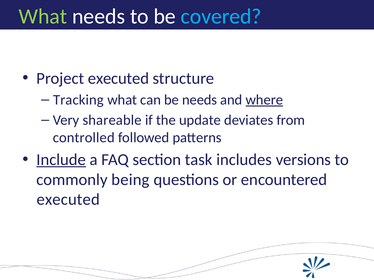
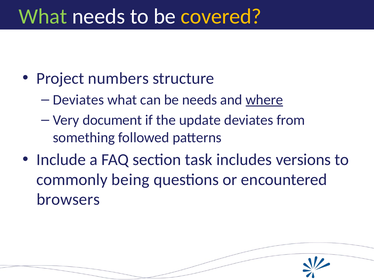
covered colour: light blue -> yellow
Project executed: executed -> numbers
Tracking at (78, 100): Tracking -> Deviates
shareable: shareable -> document
controlled: controlled -> something
Include underline: present -> none
executed at (68, 200): executed -> browsers
